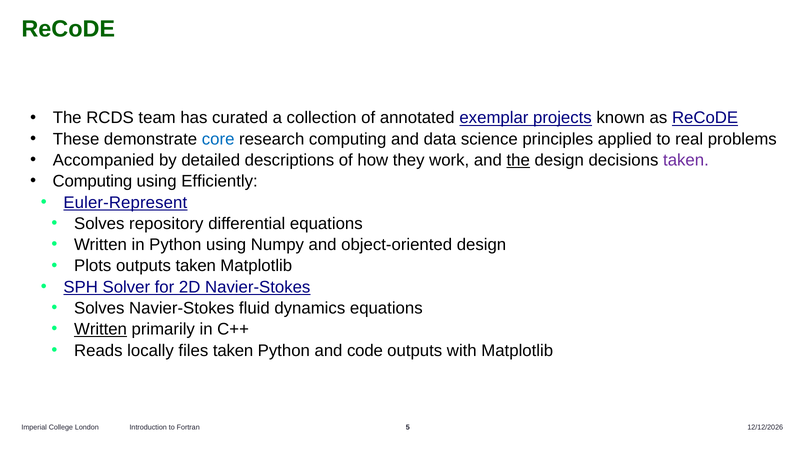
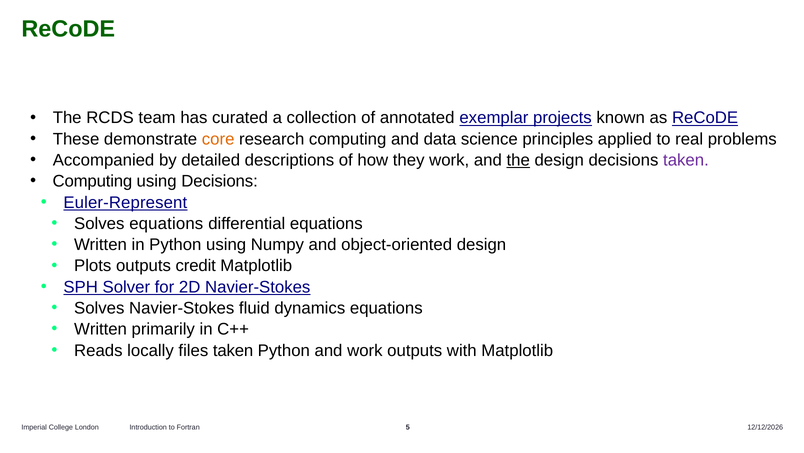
core colour: blue -> orange
using Efficiently: Efficiently -> Decisions
Solves repository: repository -> equations
outputs taken: taken -> credit
Written at (101, 329) underline: present -> none
and code: code -> work
